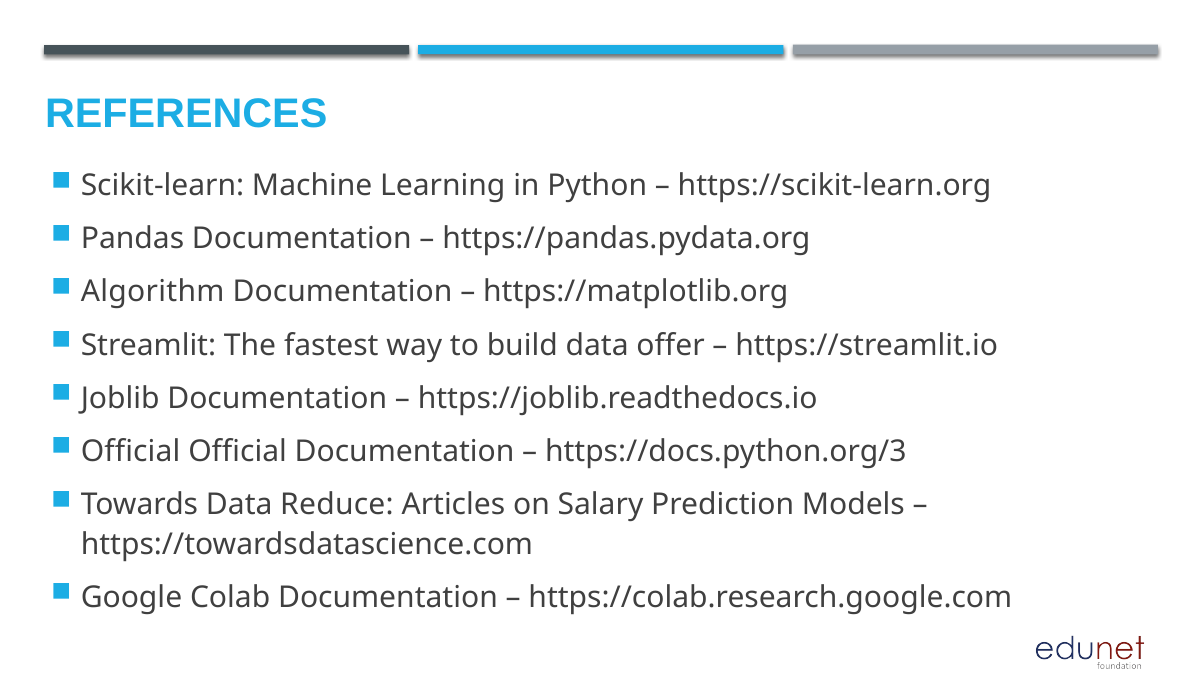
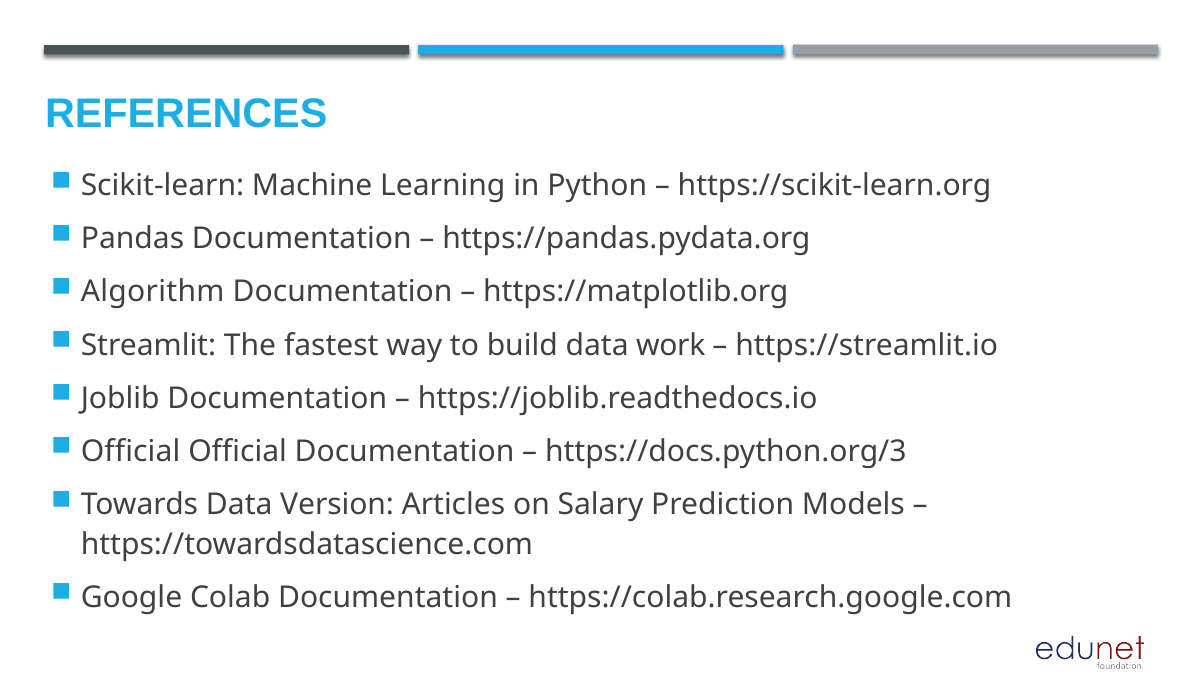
offer: offer -> work
Reduce: Reduce -> Version
